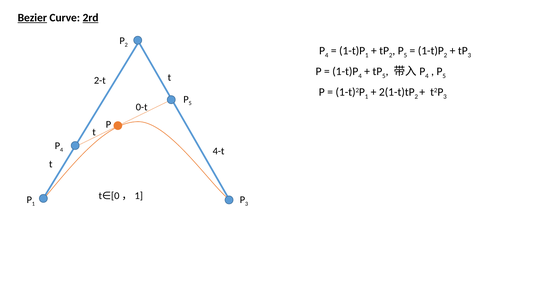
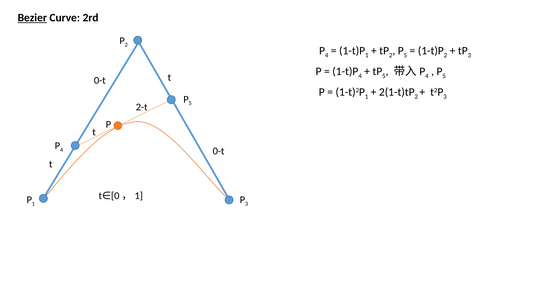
2rd underline: present -> none
2-t at (100, 80): 2-t -> 0-t
0-t: 0-t -> 2-t
4-t at (219, 151): 4-t -> 0-t
